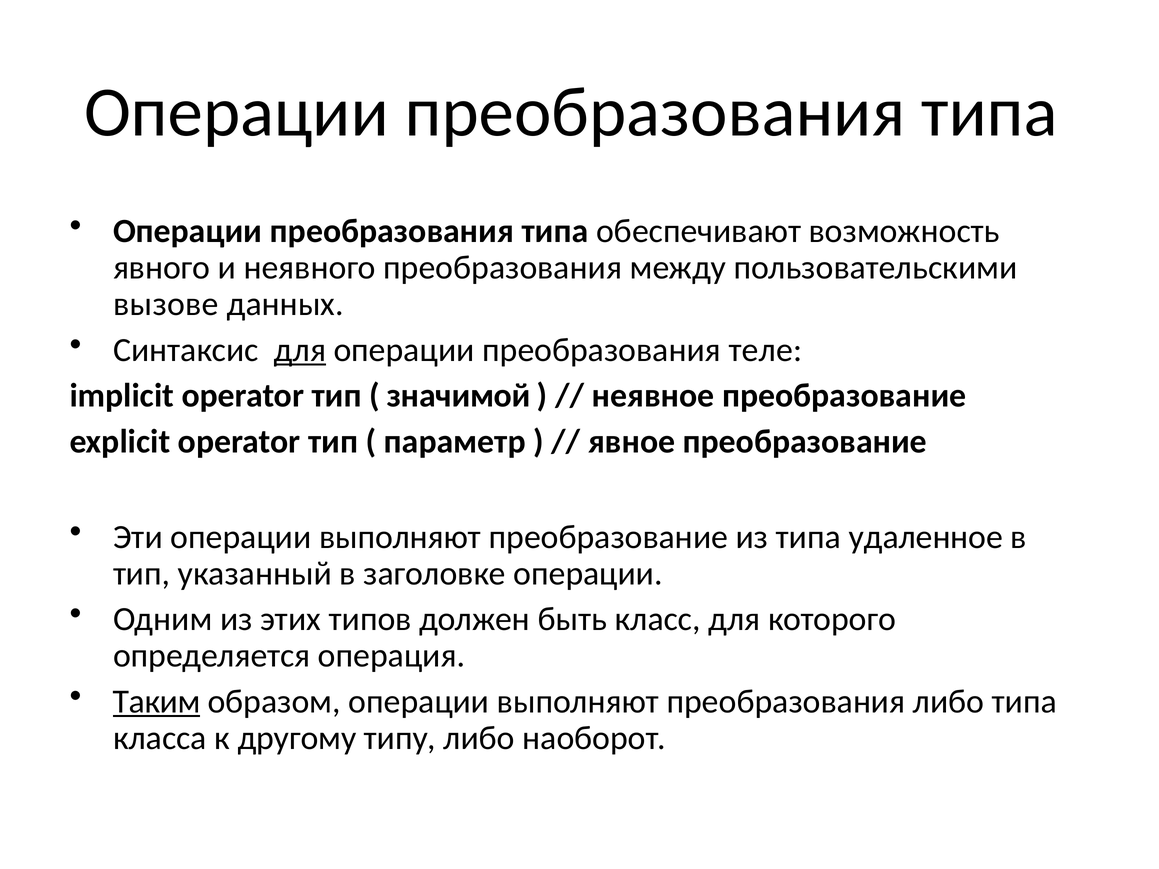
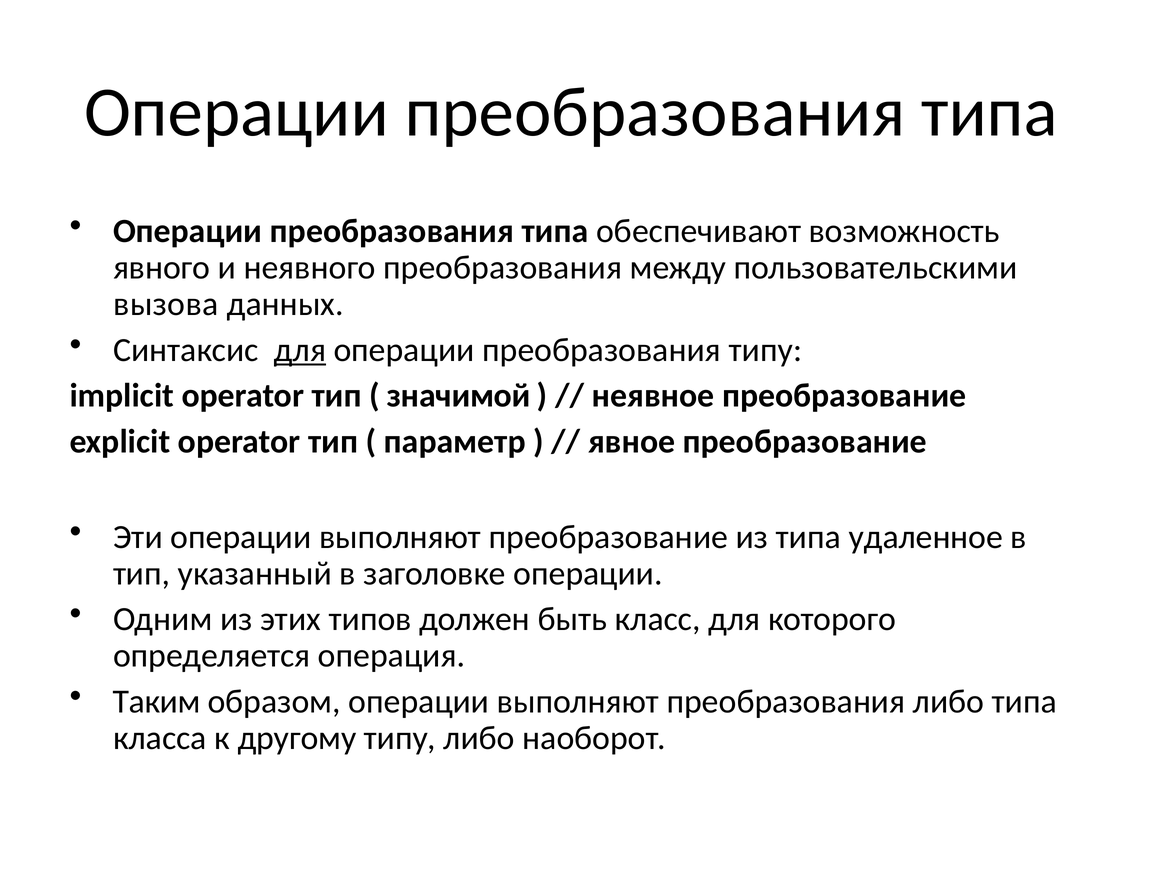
вызове: вызове -> вызова
преобразования теле: теле -> типу
Таким underline: present -> none
